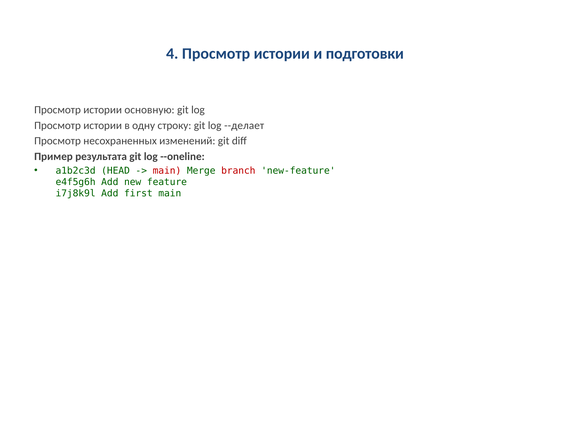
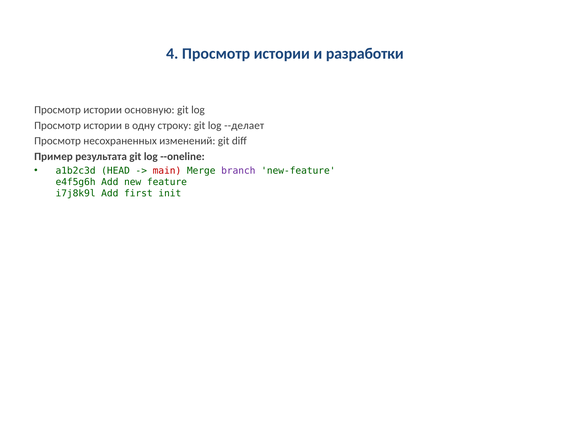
подготовки: подготовки -> разработки
branch colour: red -> purple
first main: main -> init
